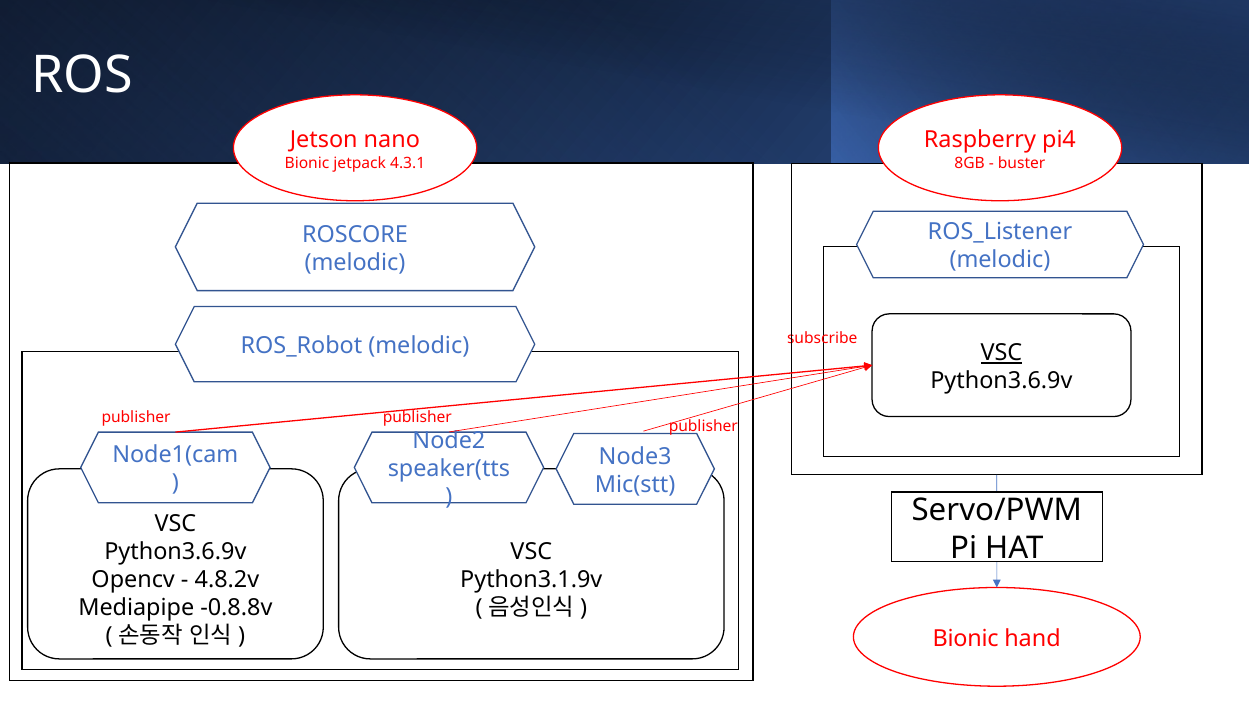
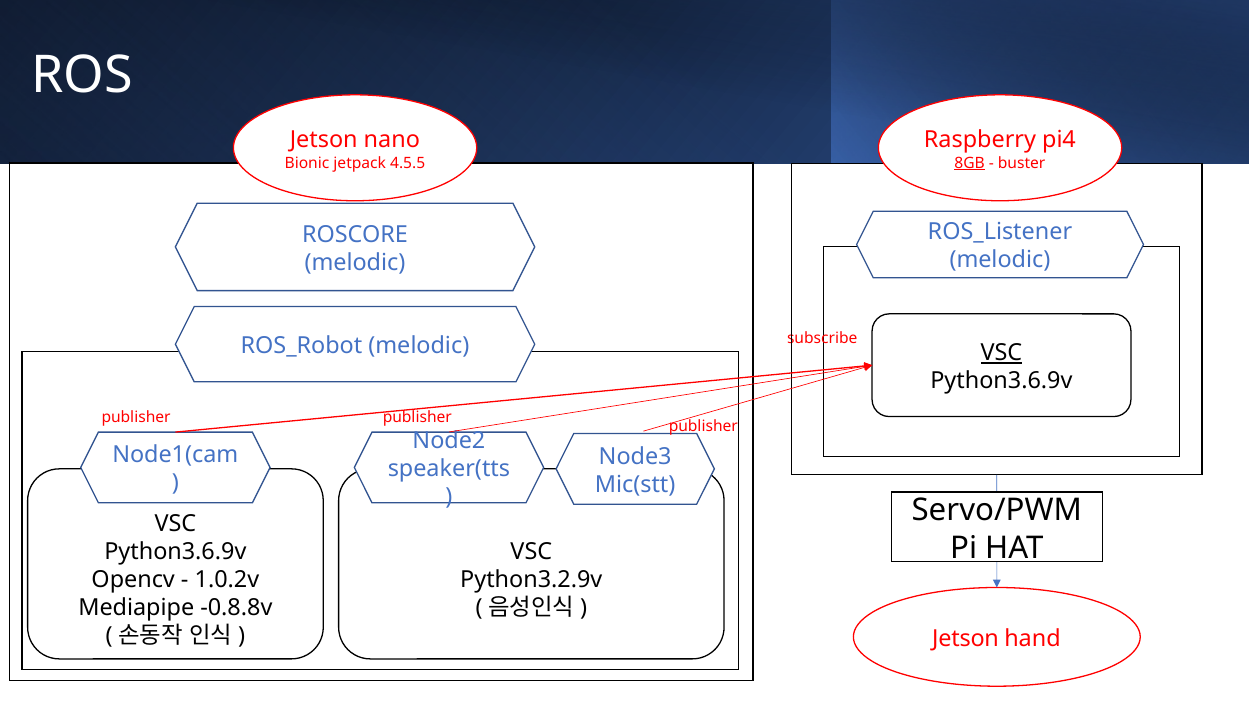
4.3.1: 4.3.1 -> 4.5.5
8GB underline: none -> present
4.8.2v: 4.8.2v -> 1.0.2v
Python3.1.9v: Python3.1.9v -> Python3.2.9v
Bionic at (966, 638): Bionic -> Jetson
